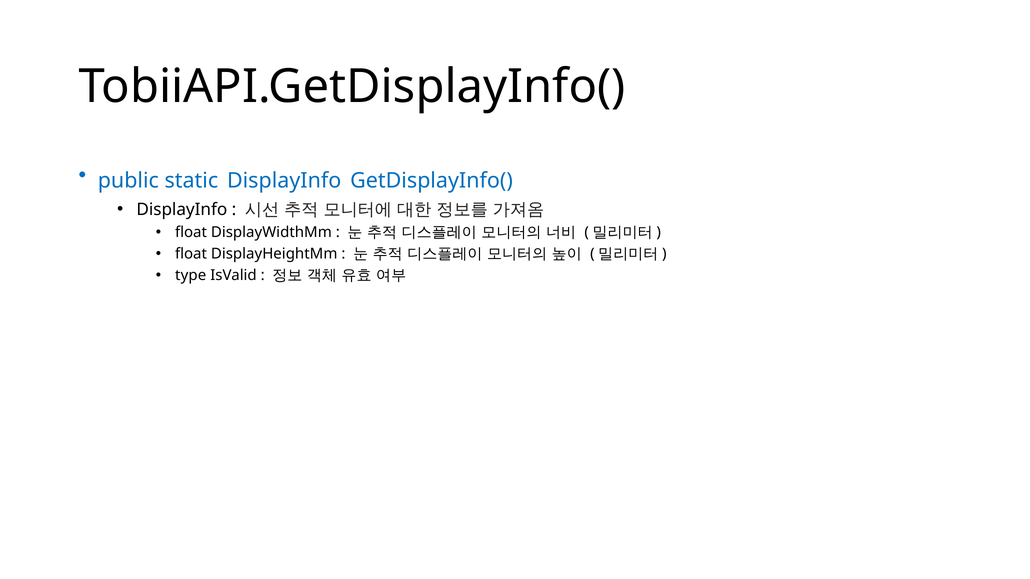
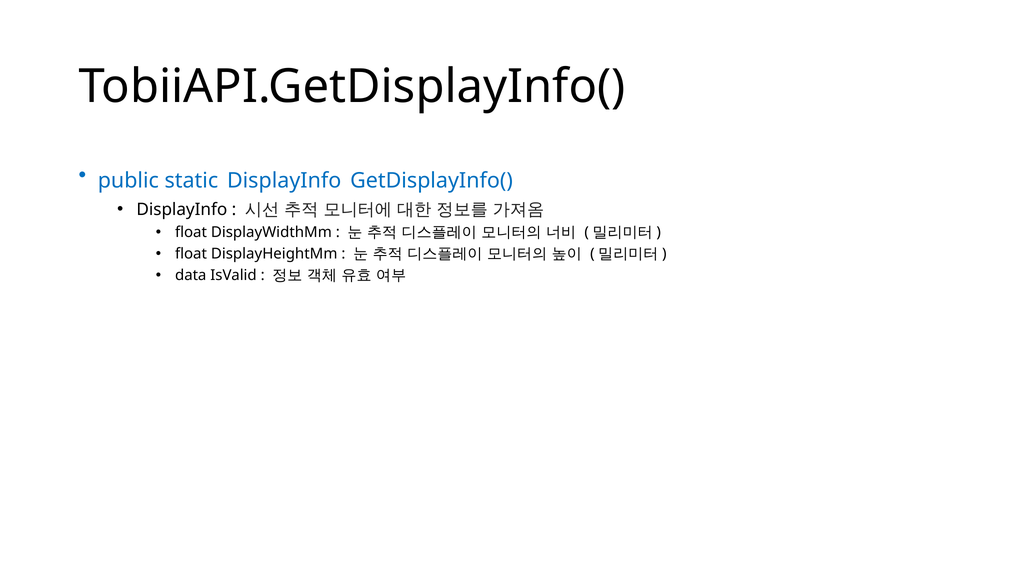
type: type -> data
